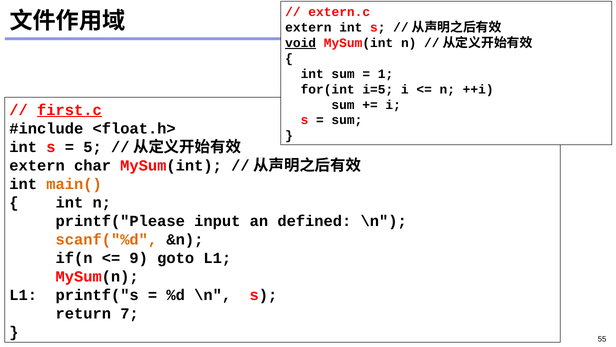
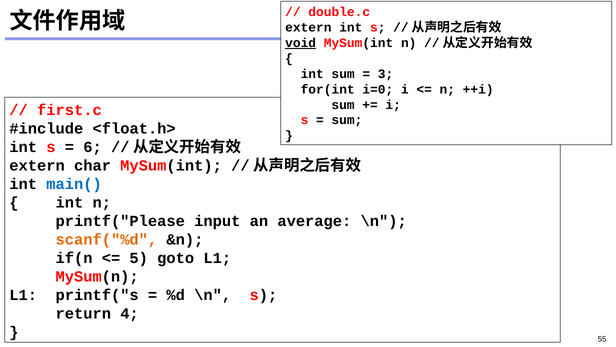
extern.c: extern.c -> double.c
1: 1 -> 3
i=5: i=5 -> i=0
first.c underline: present -> none
5: 5 -> 6
main( colour: orange -> blue
defined: defined -> average
9: 9 -> 5
7: 7 -> 4
